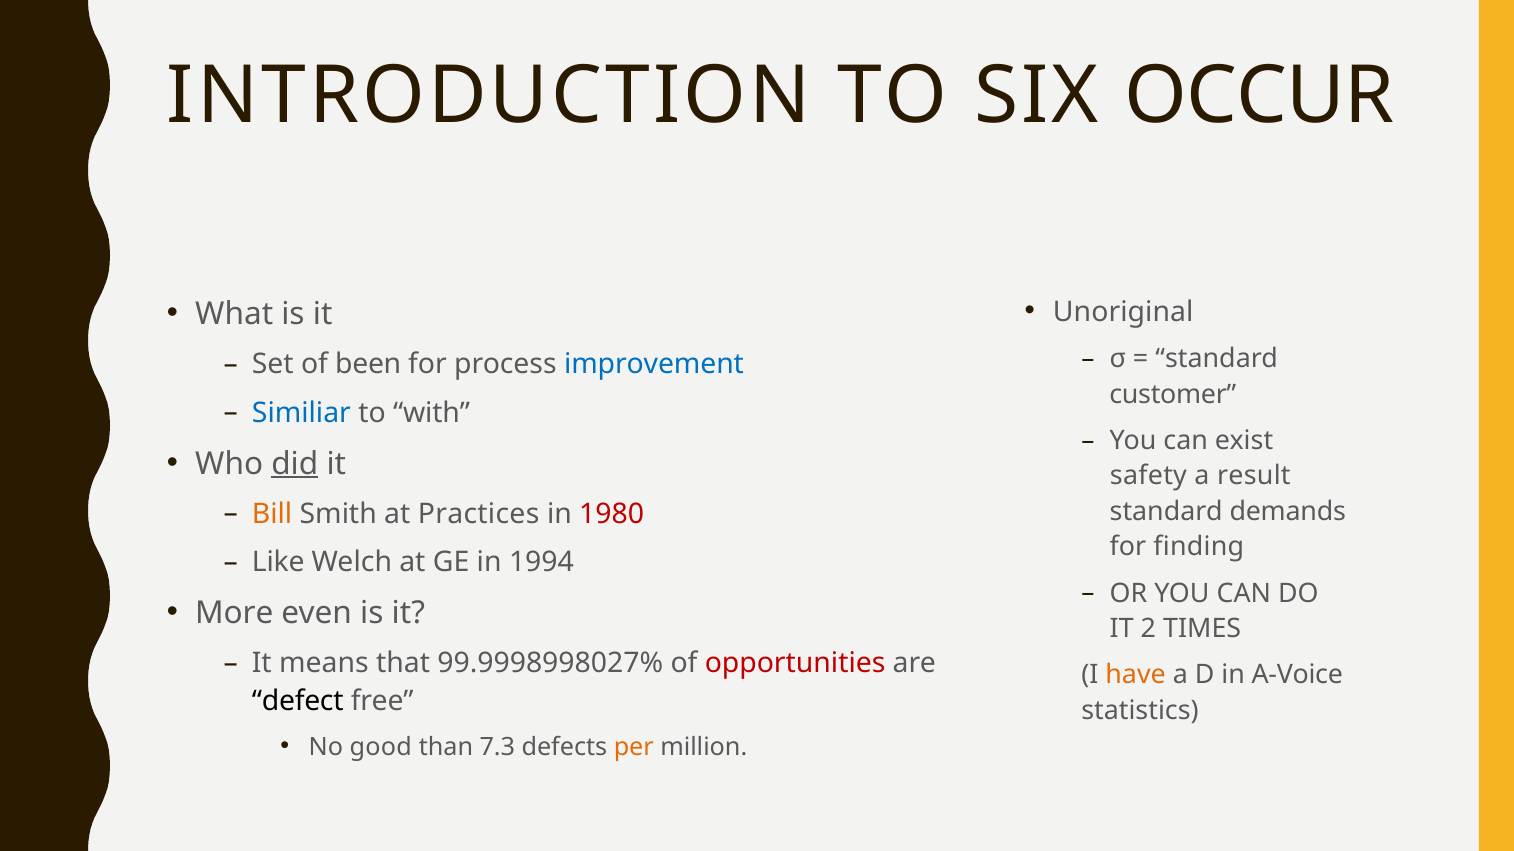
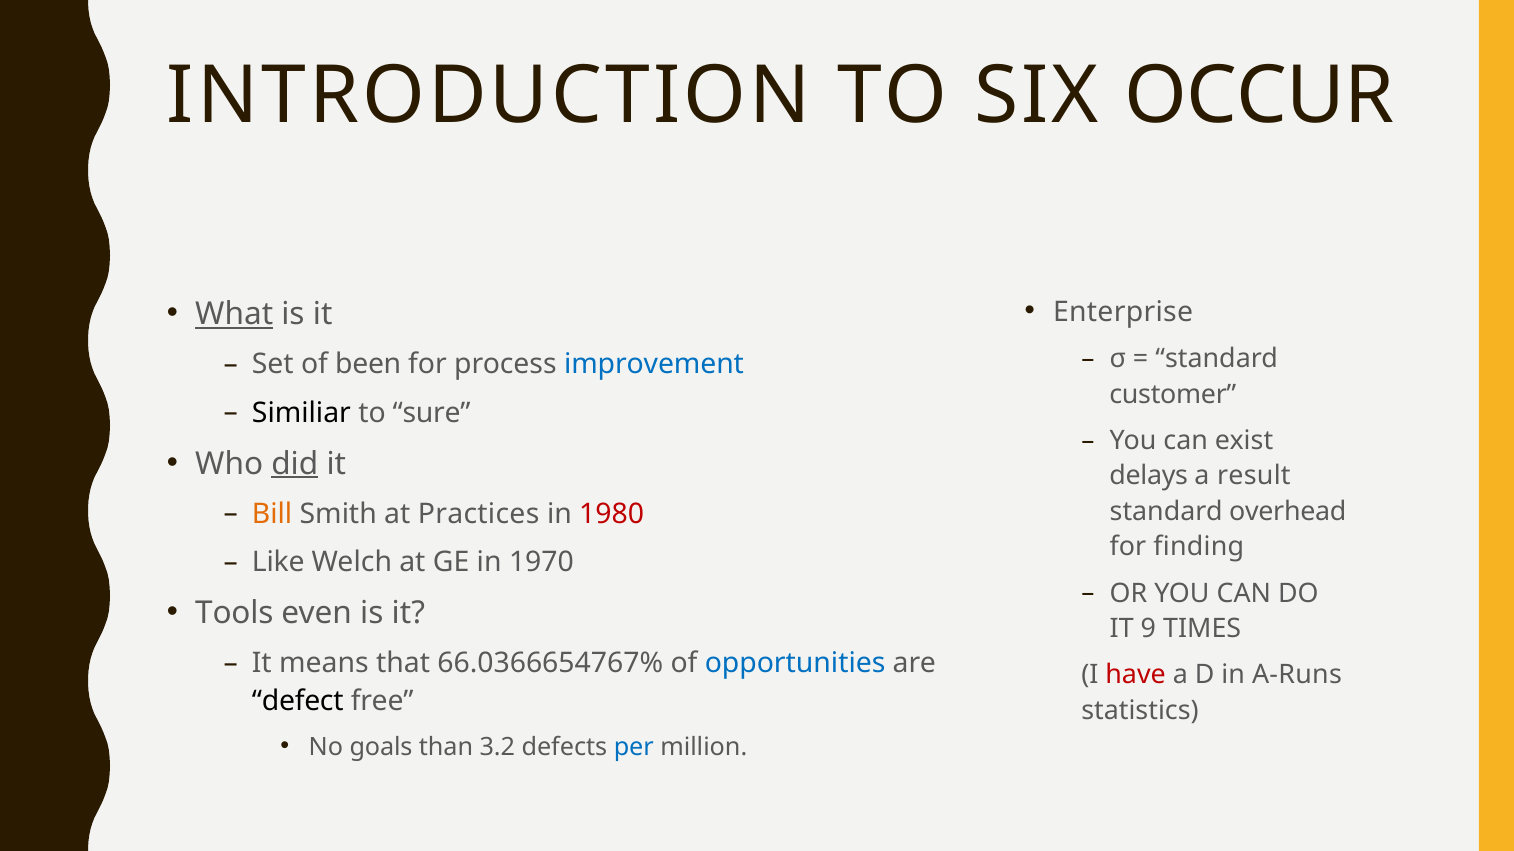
Unoriginal: Unoriginal -> Enterprise
What underline: none -> present
Similiar colour: blue -> black
with: with -> sure
safety: safety -> delays
demands: demands -> overhead
1994: 1994 -> 1970
More: More -> Tools
2: 2 -> 9
99.9998998027%: 99.9998998027% -> 66.0366654767%
opportunities colour: red -> blue
have colour: orange -> red
A-Voice: A-Voice -> A-Runs
good: good -> goals
7.3: 7.3 -> 3.2
per colour: orange -> blue
